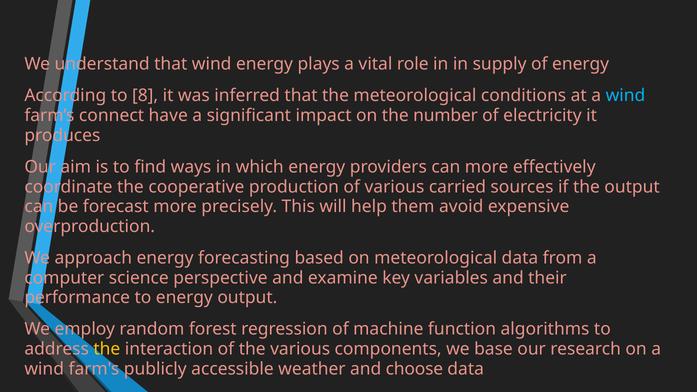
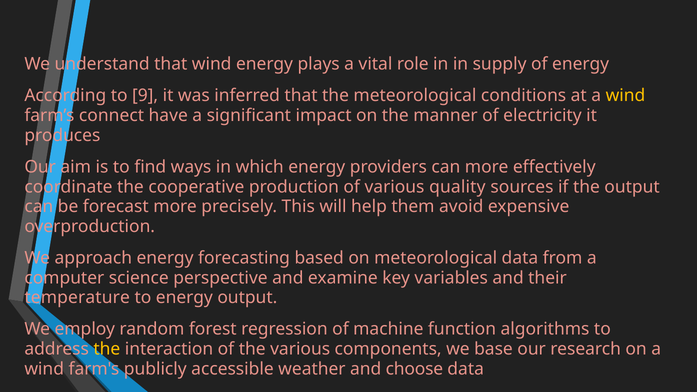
8: 8 -> 9
wind at (625, 96) colour: light blue -> yellow
number: number -> manner
carried: carried -> quality
performance: performance -> temperature
